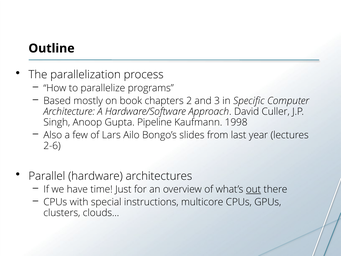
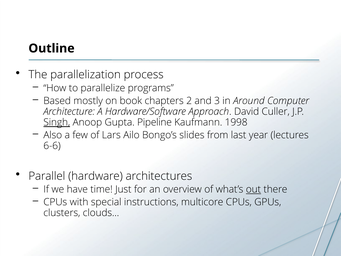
Specific: Specific -> Around
Singh underline: none -> present
2-6: 2-6 -> 6-6
